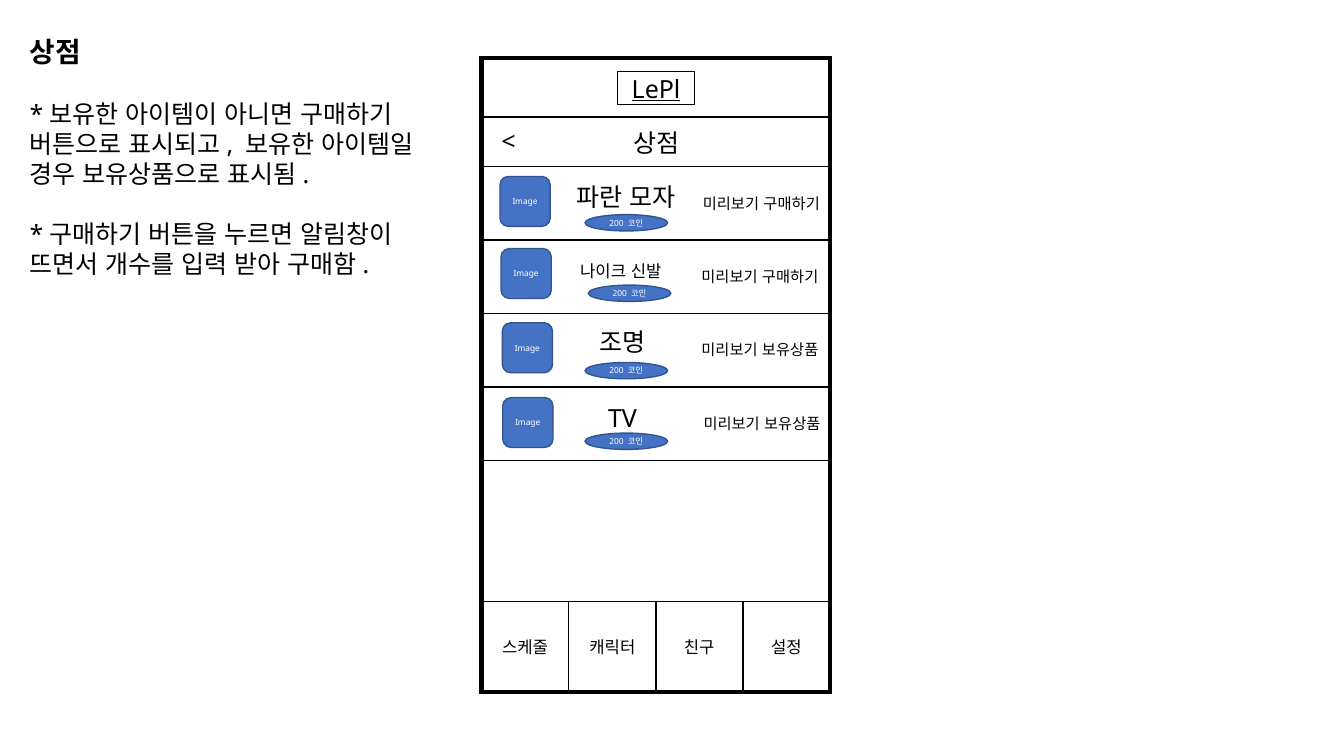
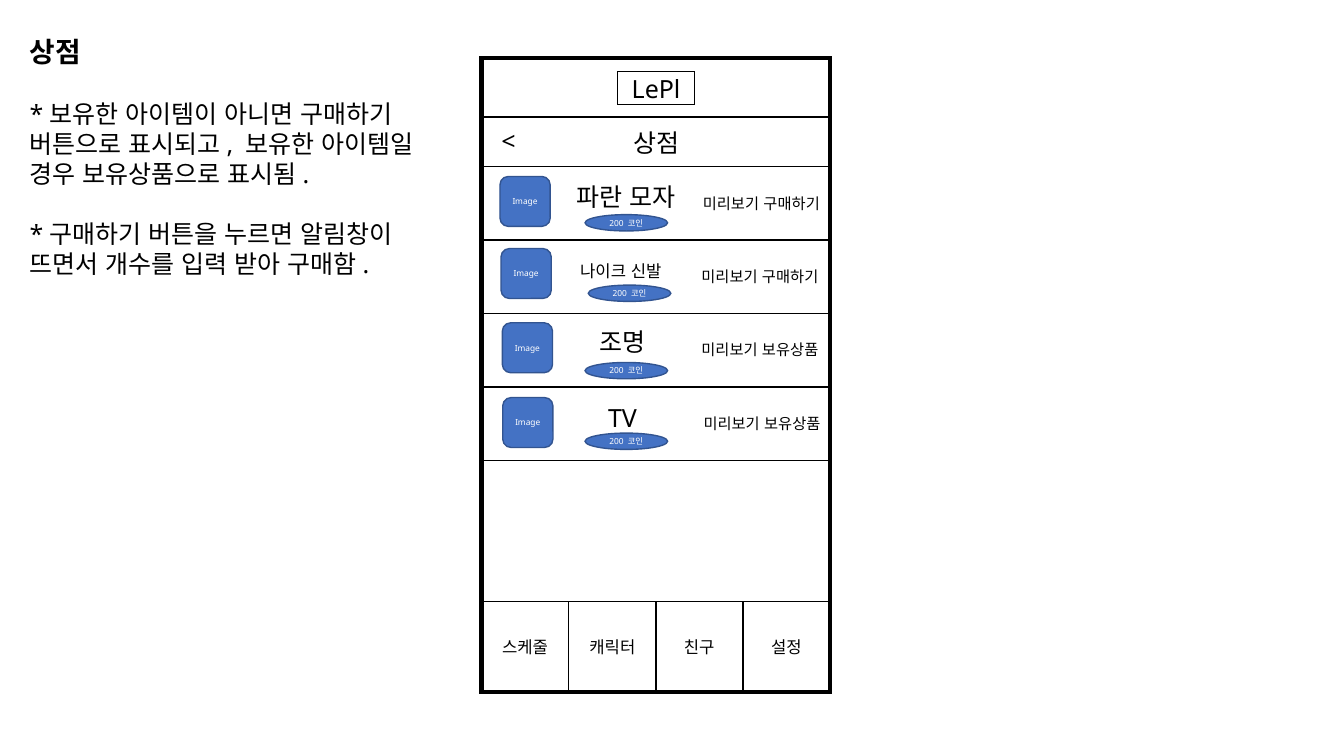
LePl underline: present -> none
